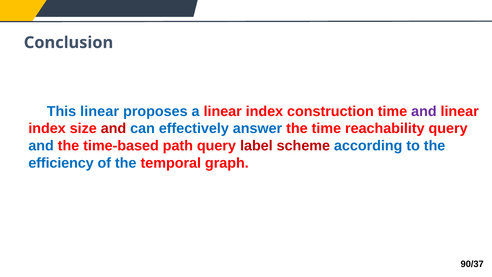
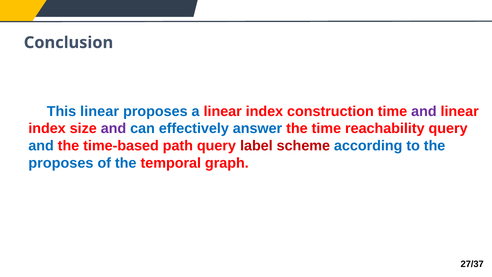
and at (114, 128) colour: red -> purple
efficiency at (61, 163): efficiency -> proposes
90/37: 90/37 -> 27/37
